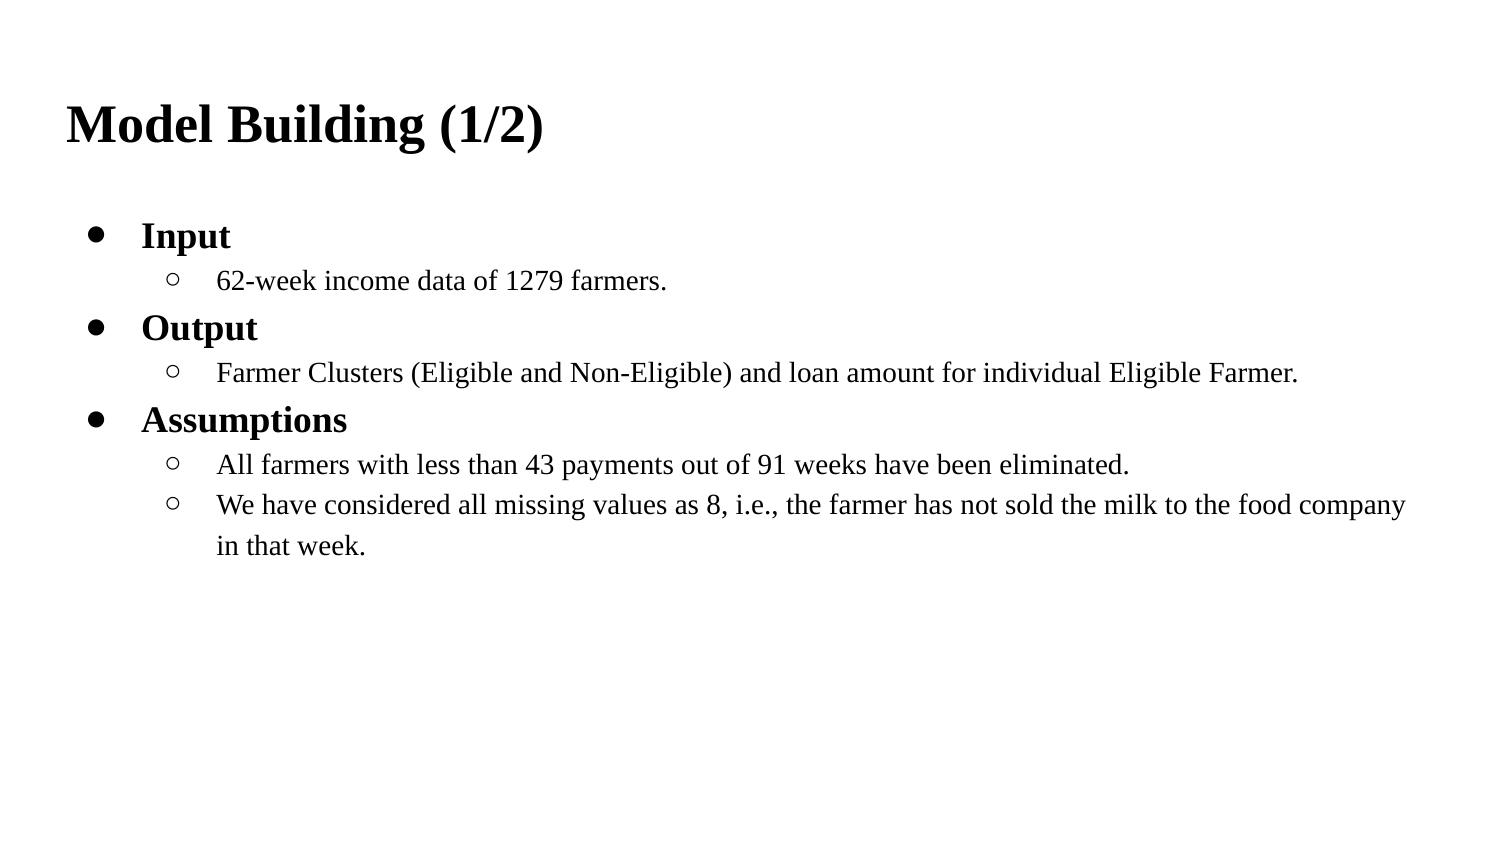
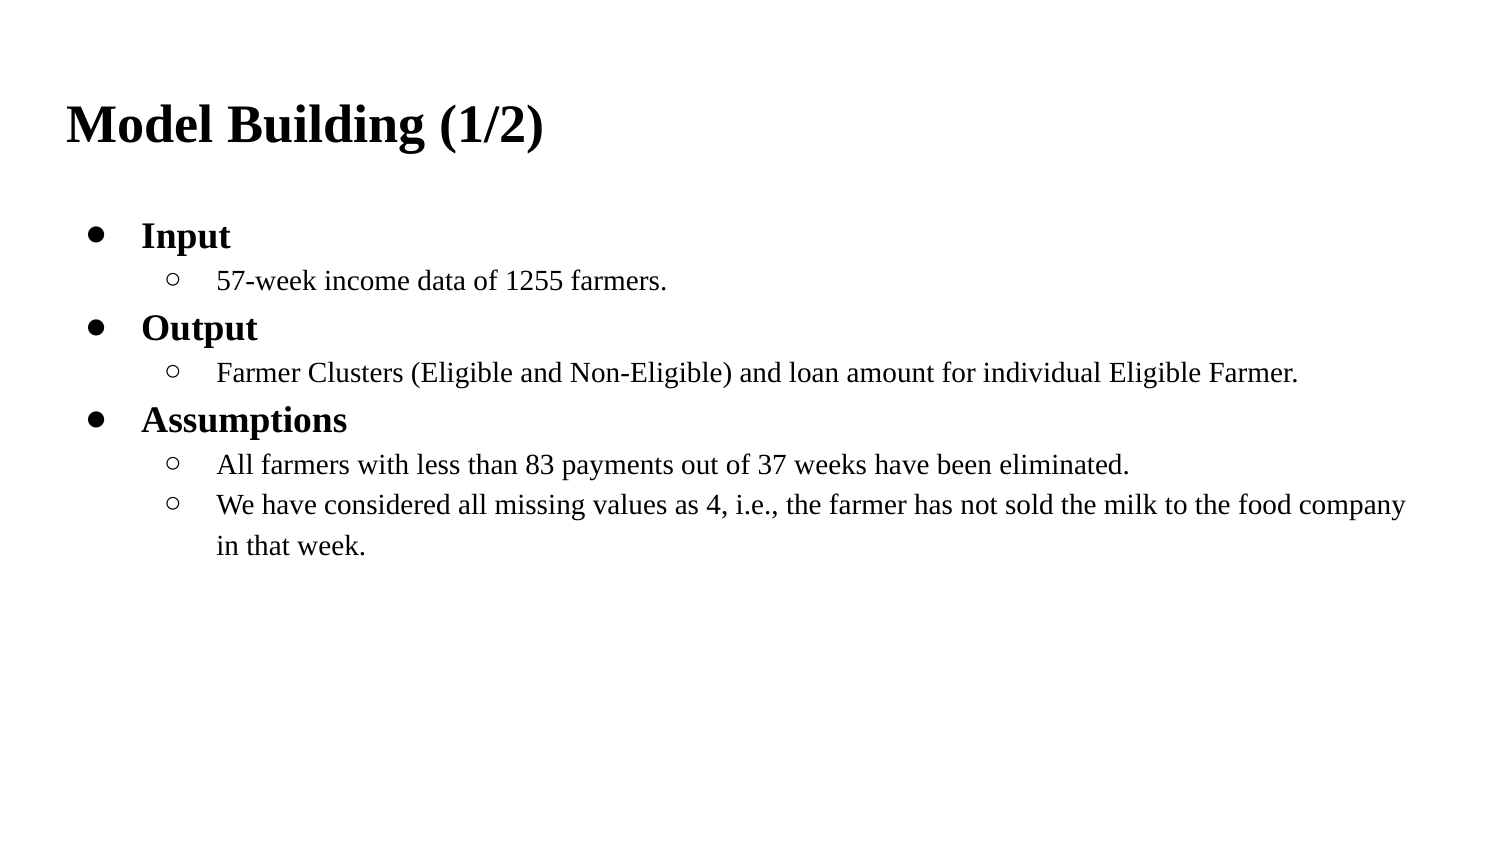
62-week: 62-week -> 57-week
1279: 1279 -> 1255
43: 43 -> 83
91: 91 -> 37
8: 8 -> 4
